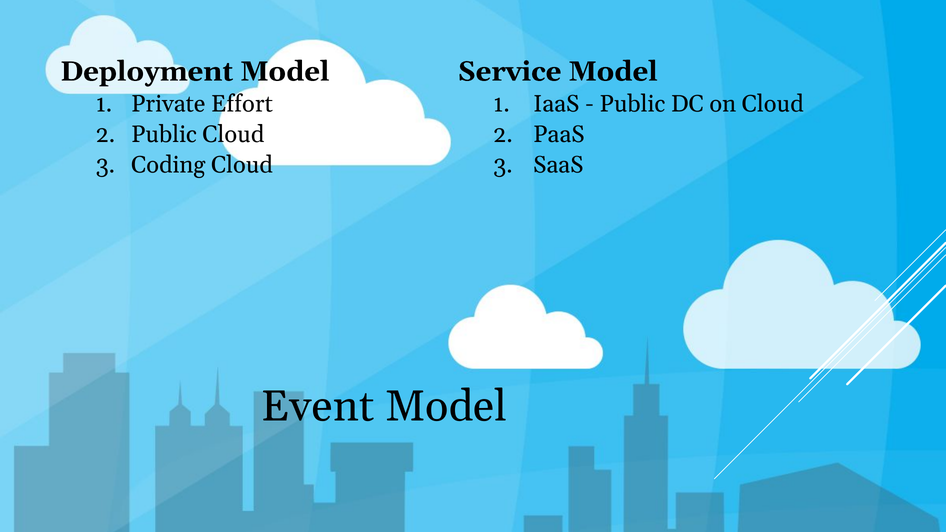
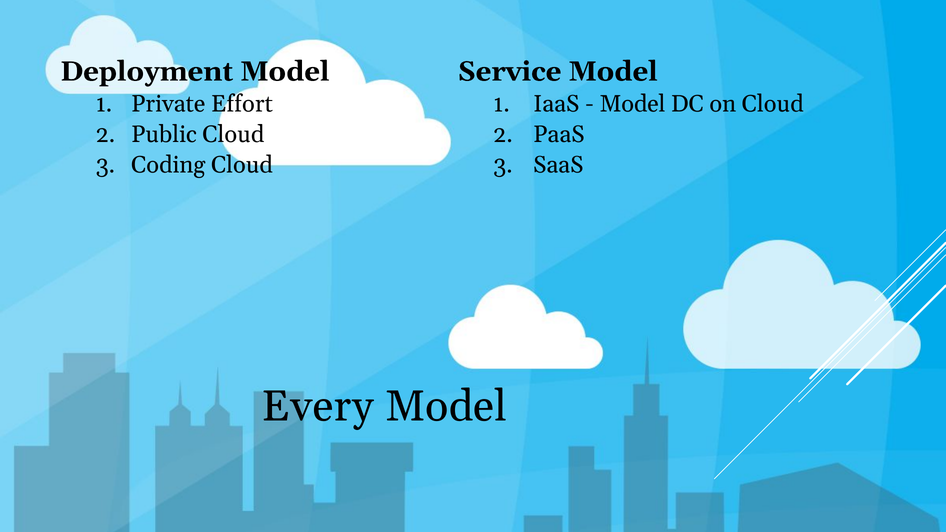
Public at (632, 104): Public -> Model
Event: Event -> Every
